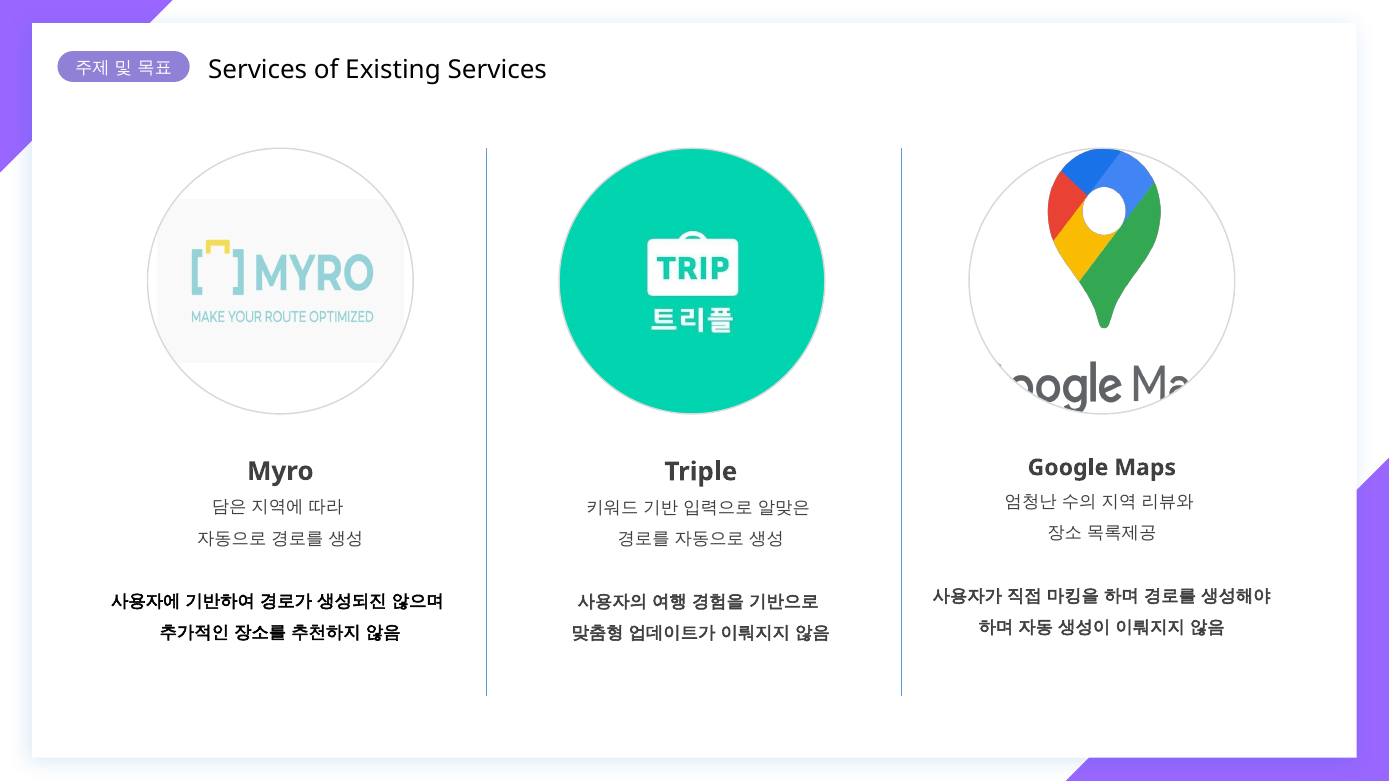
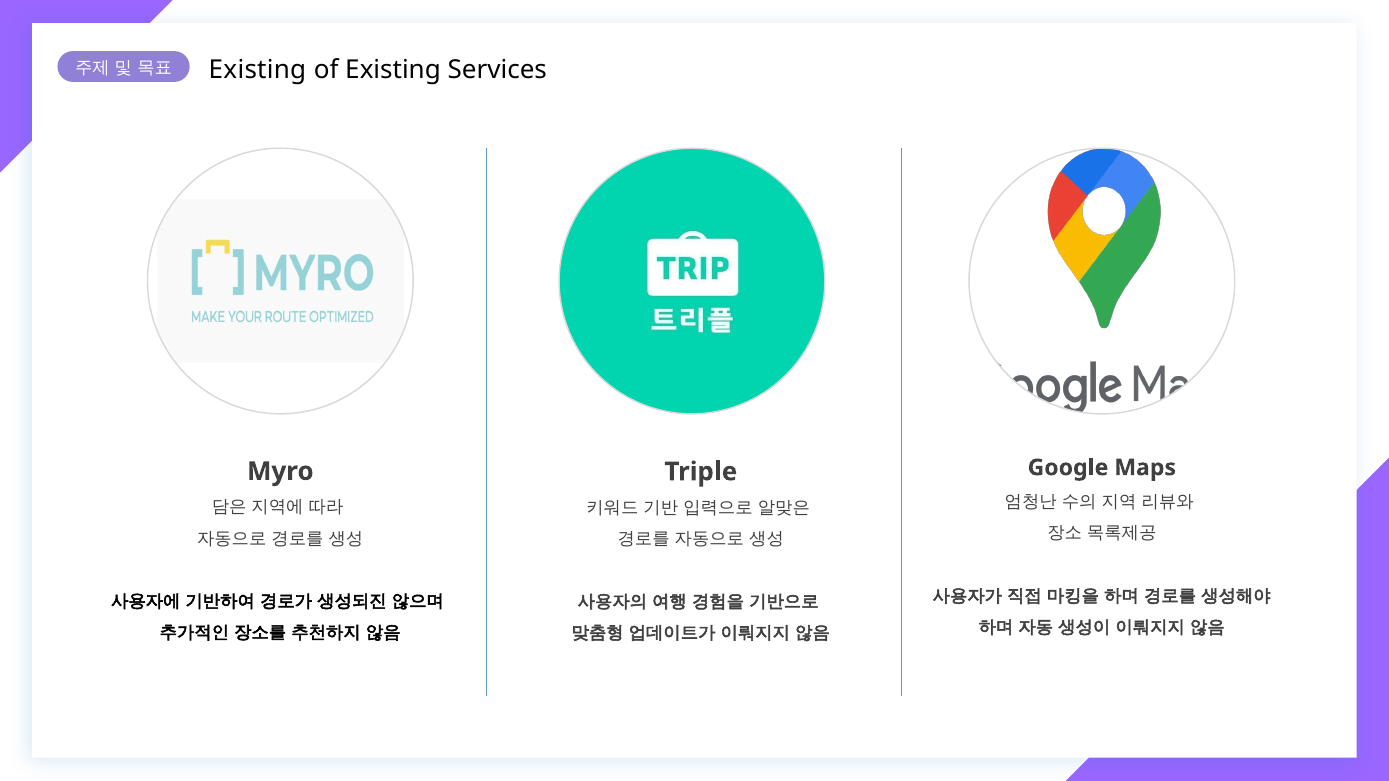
Services at (258, 70): Services -> Existing
